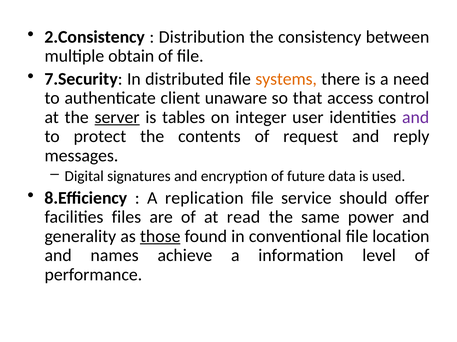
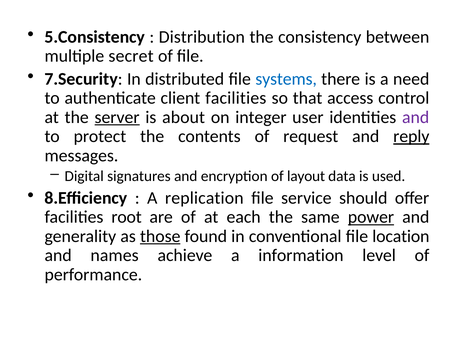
2.Consistency: 2.Consistency -> 5.Consistency
obtain: obtain -> secret
systems colour: orange -> blue
client unaware: unaware -> facilities
tables: tables -> about
reply underline: none -> present
future: future -> layout
files: files -> root
read: read -> each
power underline: none -> present
